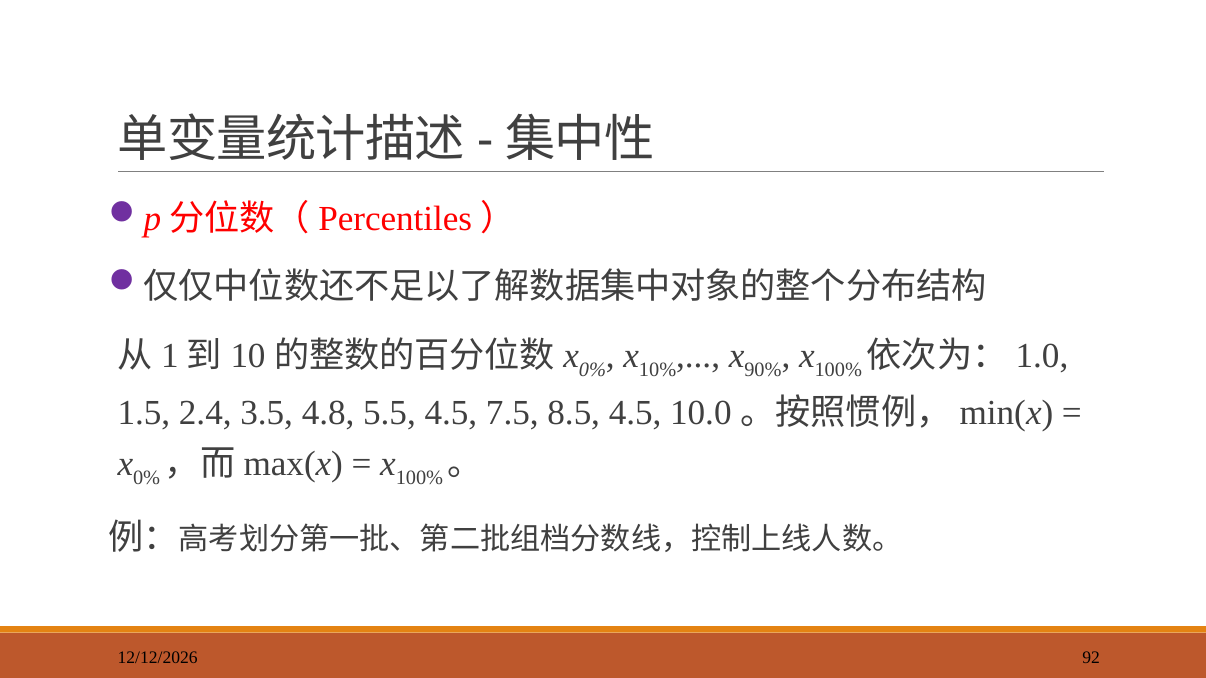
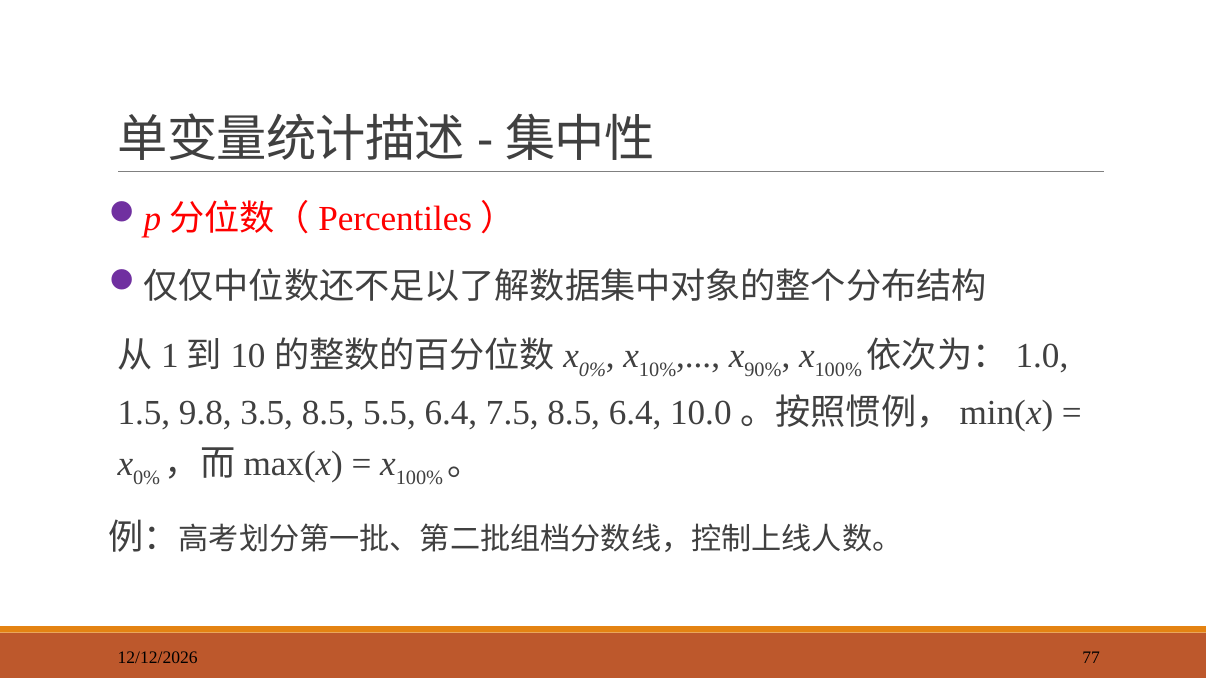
2.4: 2.4 -> 9.8
3.5 4.8: 4.8 -> 8.5
5.5 4.5: 4.5 -> 6.4
8.5 4.5: 4.5 -> 6.4
92: 92 -> 77
